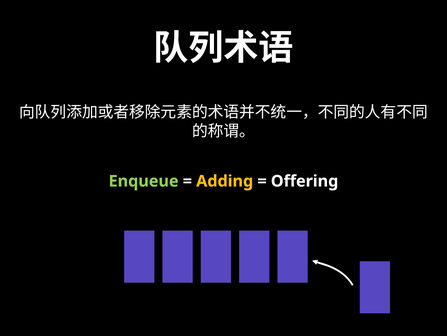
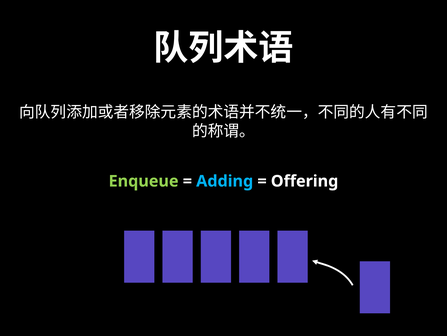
Adding colour: yellow -> light blue
